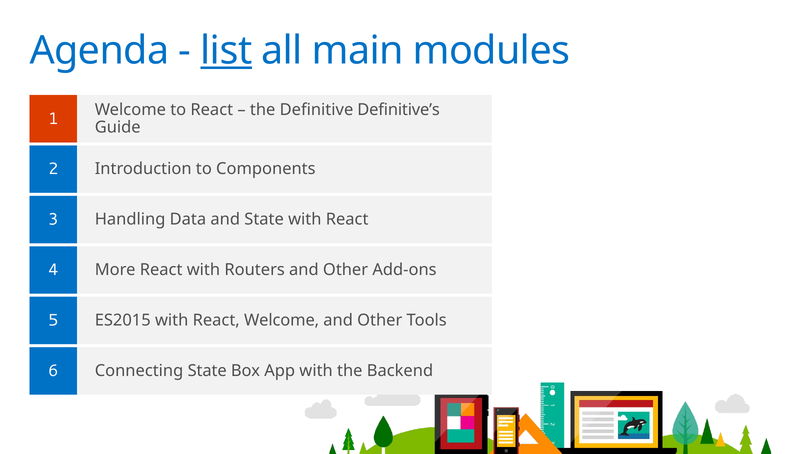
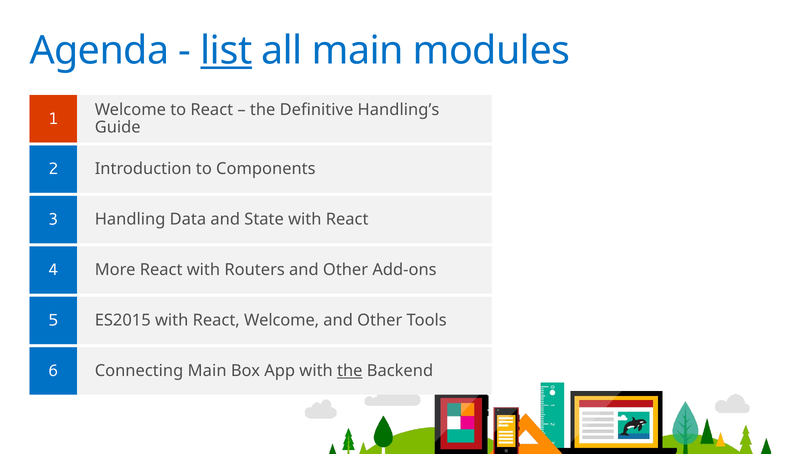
Definitive’s: Definitive’s -> Handling’s
Connecting State: State -> Main
the at (350, 370) underline: none -> present
